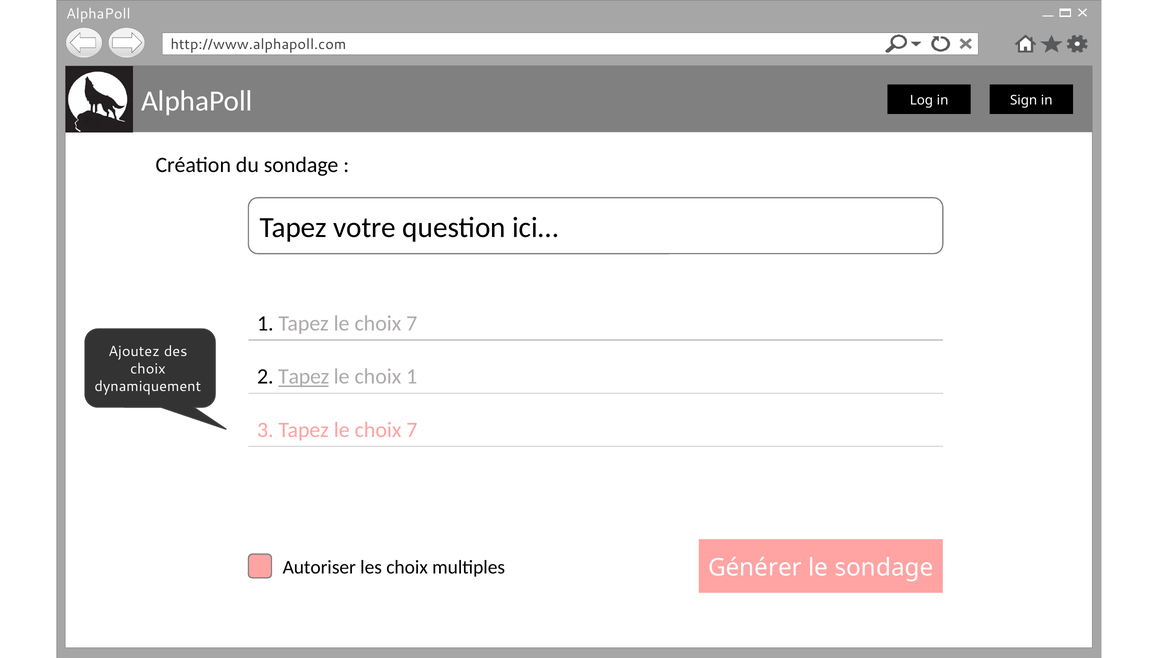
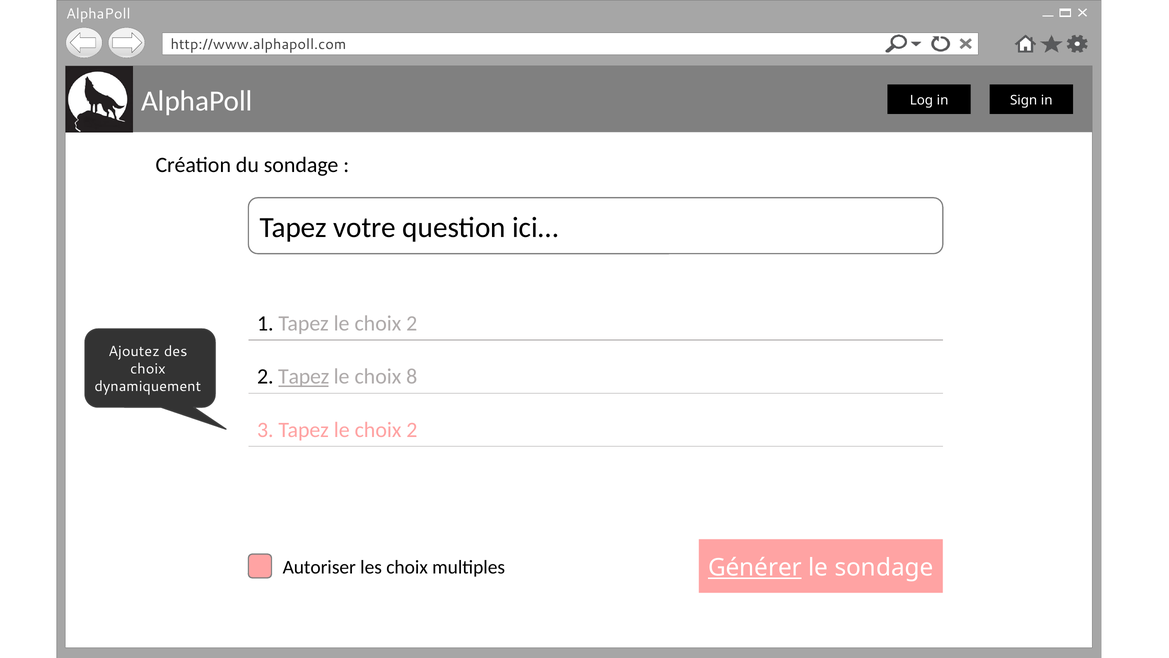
7 at (412, 323): 7 -> 2
choix 1: 1 -> 8
7 at (412, 430): 7 -> 2
Générer underline: none -> present
